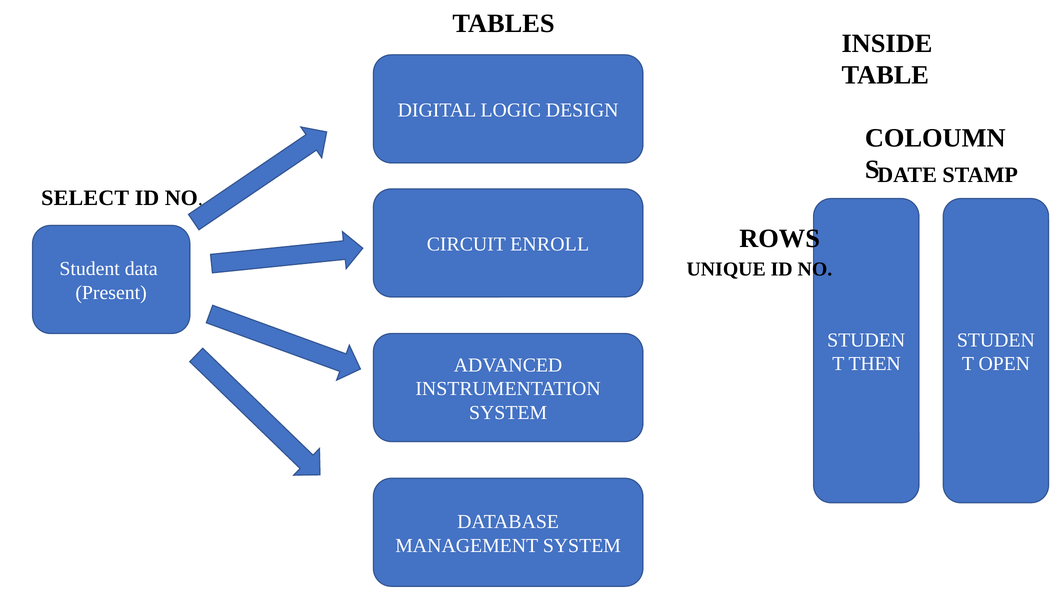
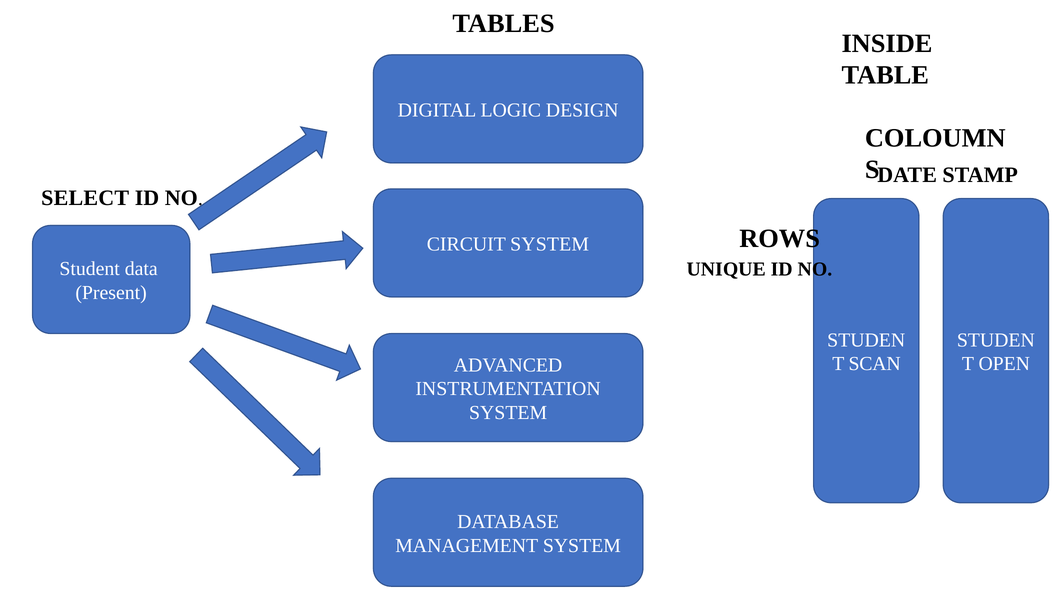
CIRCUIT ENROLL: ENROLL -> SYSTEM
THEN: THEN -> SCAN
